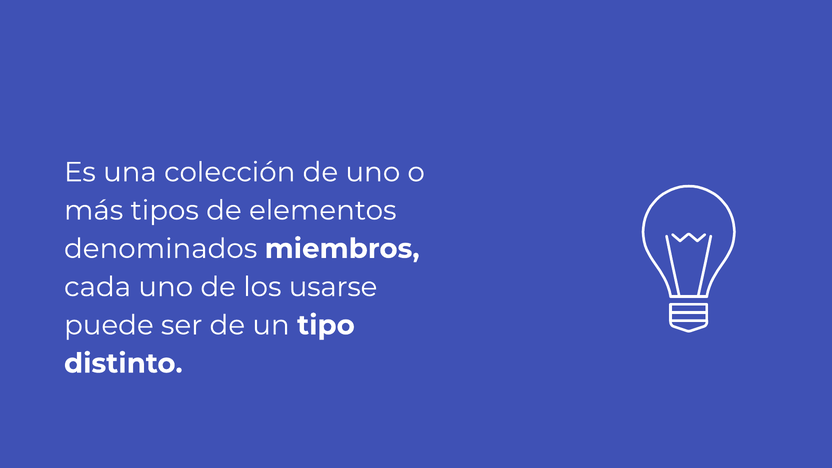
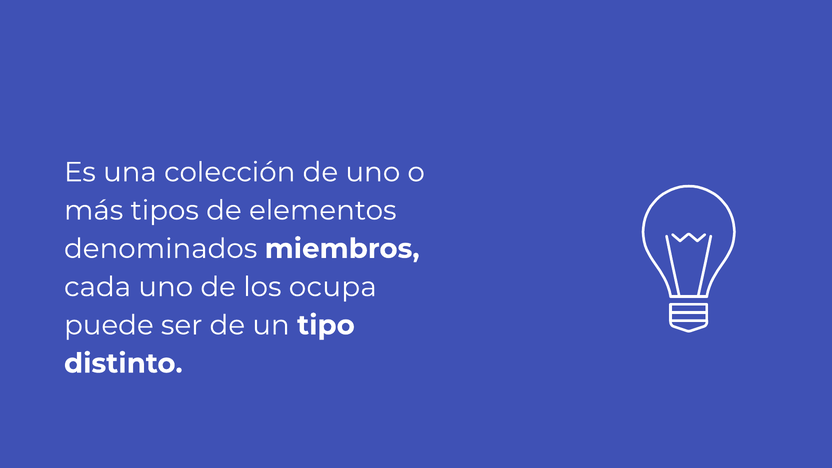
usarse: usarse -> ocupa
